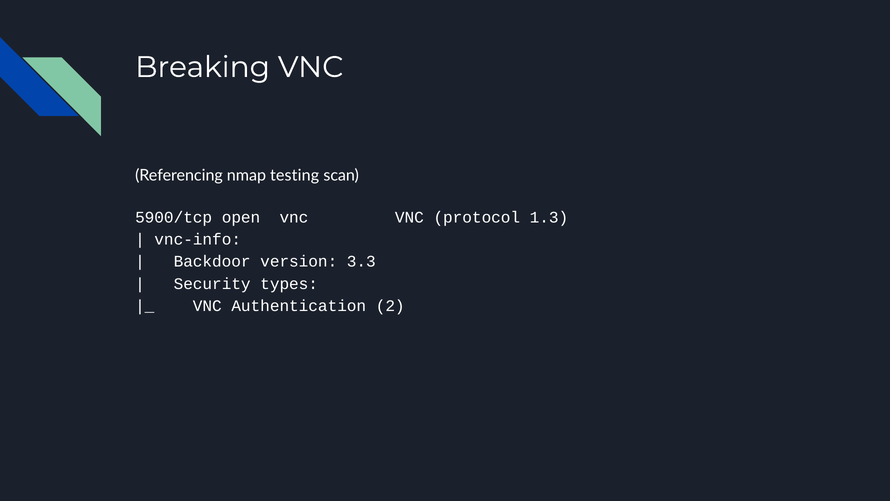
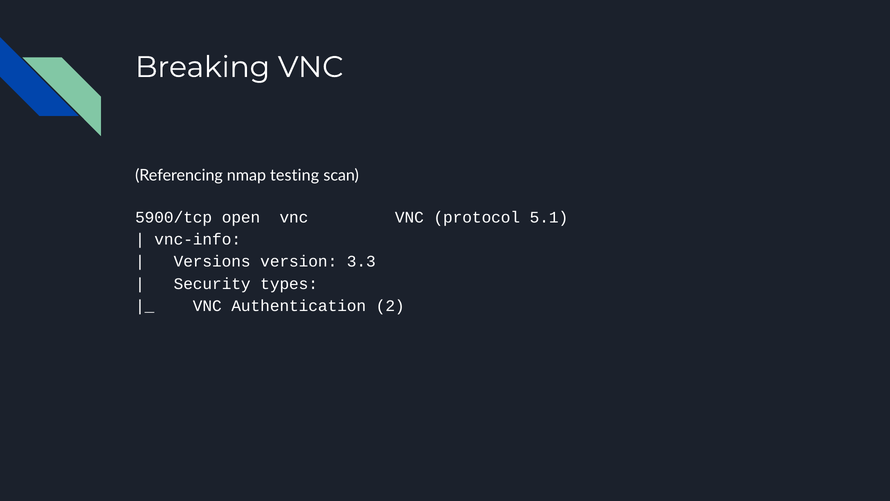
1.3: 1.3 -> 5.1
Backdoor: Backdoor -> Versions
